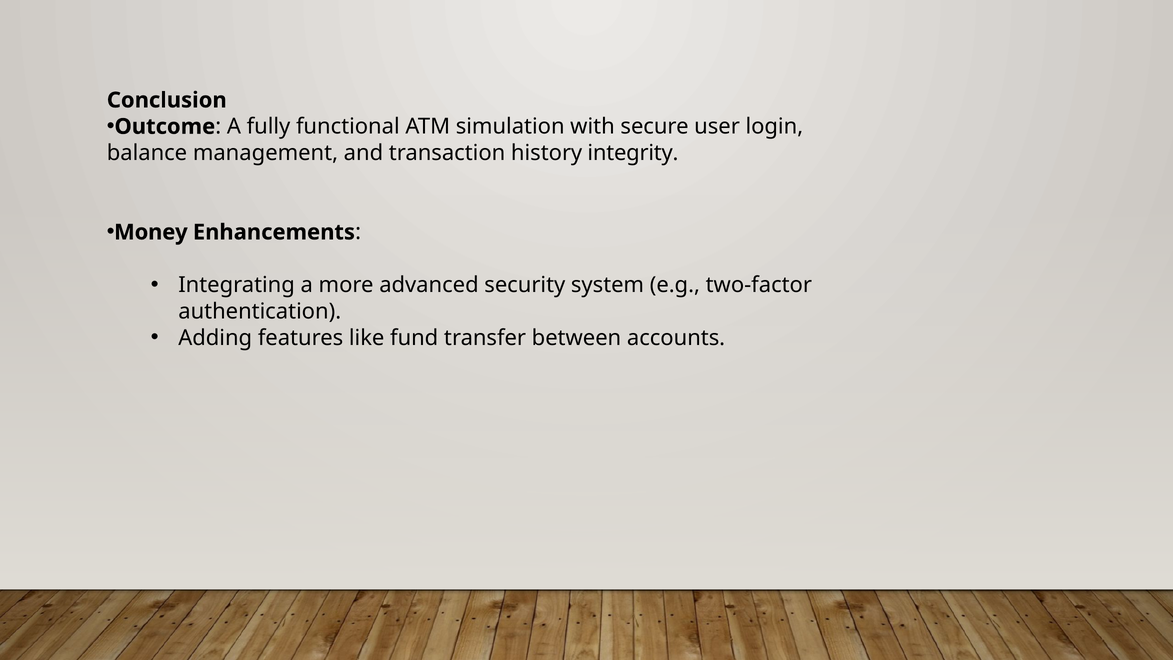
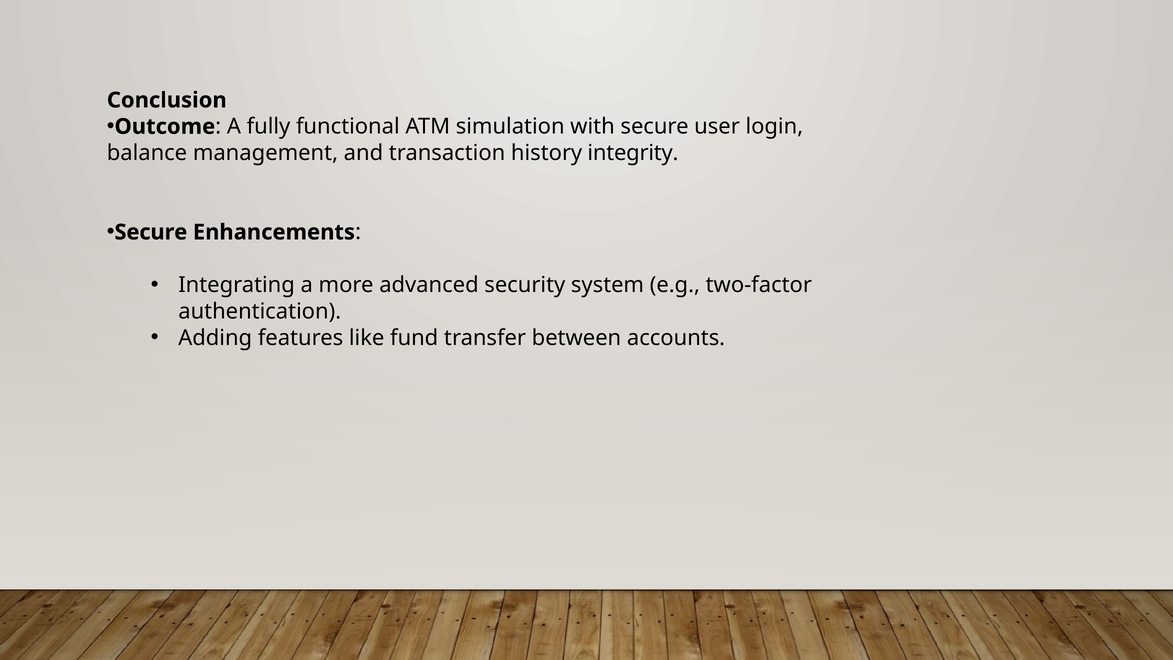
Money at (151, 232): Money -> Secure
